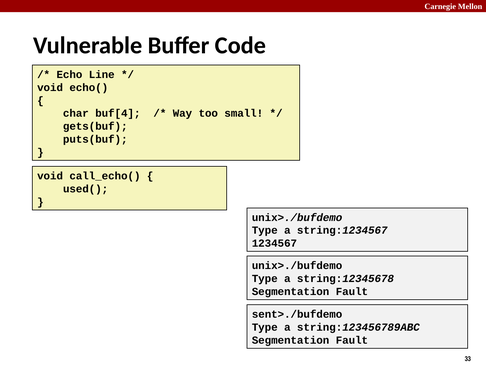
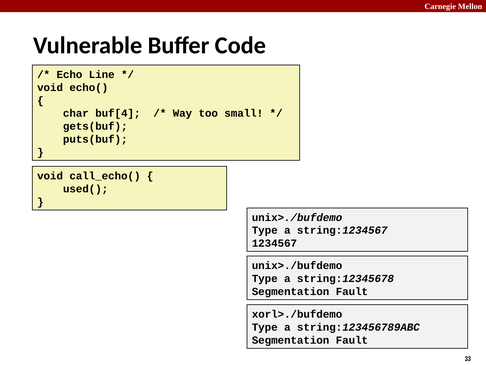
sent>./bufdemo: sent>./bufdemo -> xorl>./bufdemo
